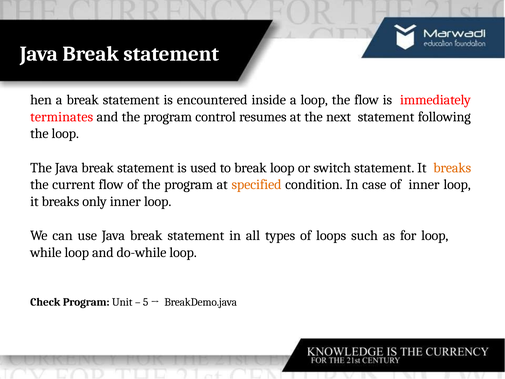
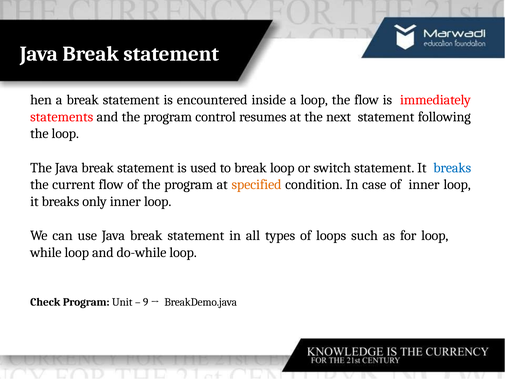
terminates: terminates -> statements
breaks at (452, 168) colour: orange -> blue
5: 5 -> 9
